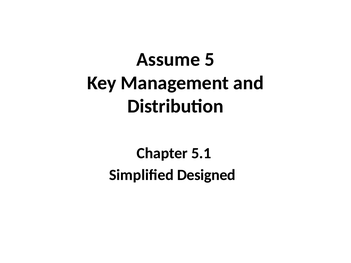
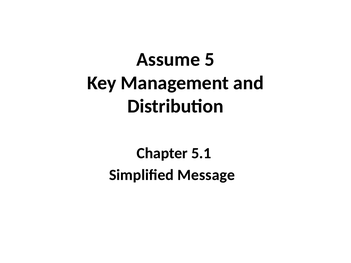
Designed: Designed -> Message
